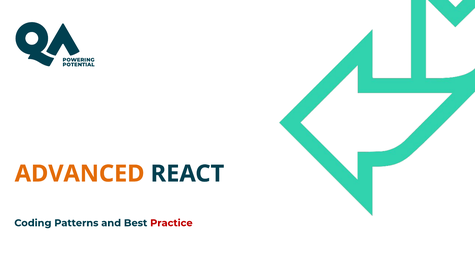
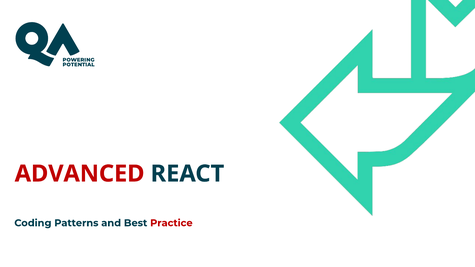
ADVANCED colour: orange -> red
